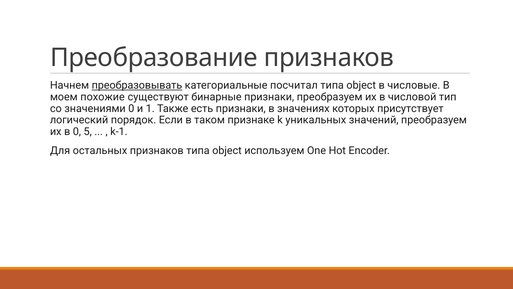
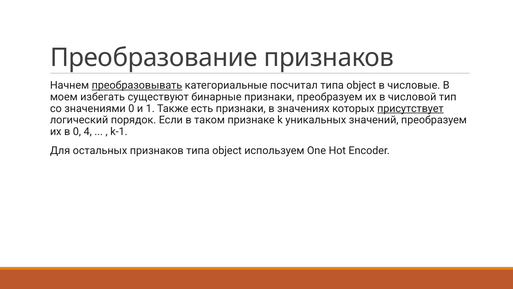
похожие: похожие -> избегать
присутствует underline: none -> present
5: 5 -> 4
